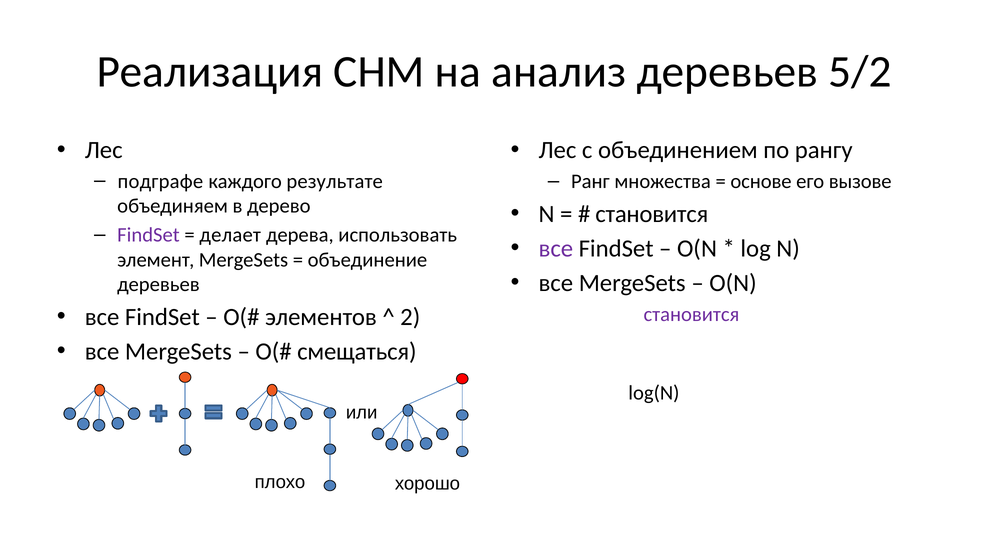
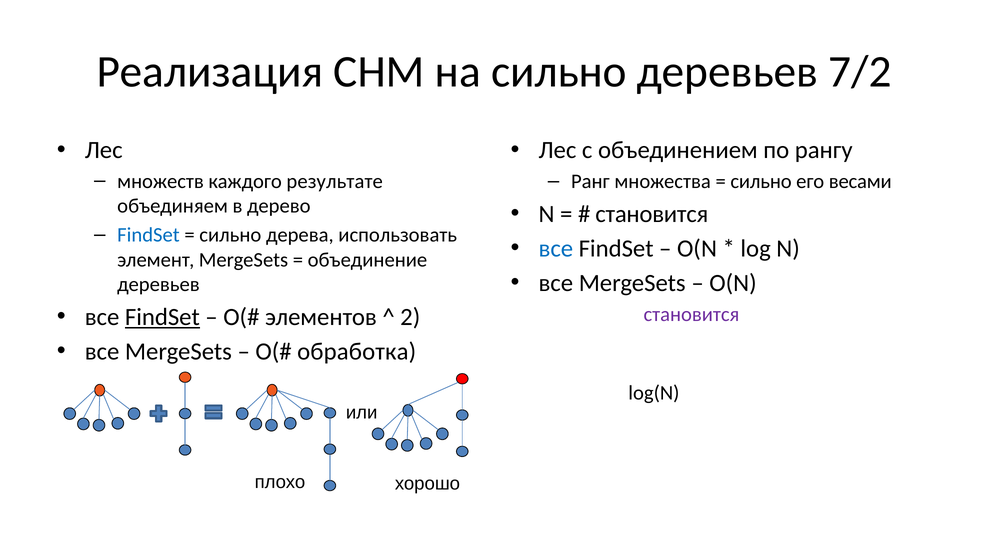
на анализ: анализ -> сильно
5/2: 5/2 -> 7/2
подграфе: подграфе -> множеств
основе at (761, 181): основе -> сильно
вызове: вызове -> весами
FindSet at (148, 235) colour: purple -> blue
делает at (230, 235): делает -> сильно
все at (556, 248) colour: purple -> blue
FindSet at (162, 317) underline: none -> present
смещаться: смещаться -> обработка
